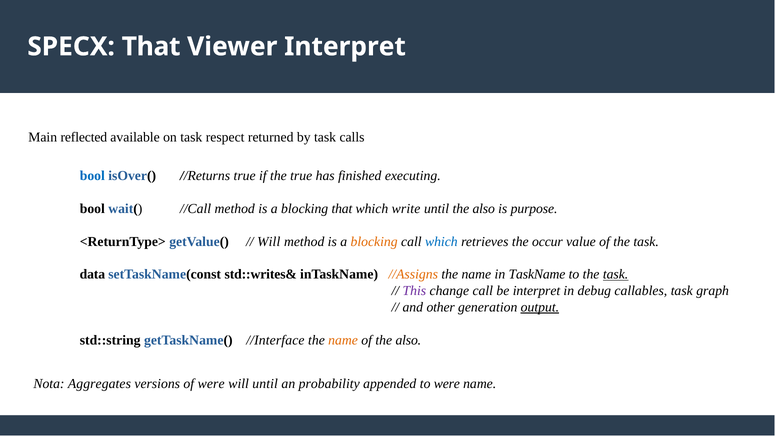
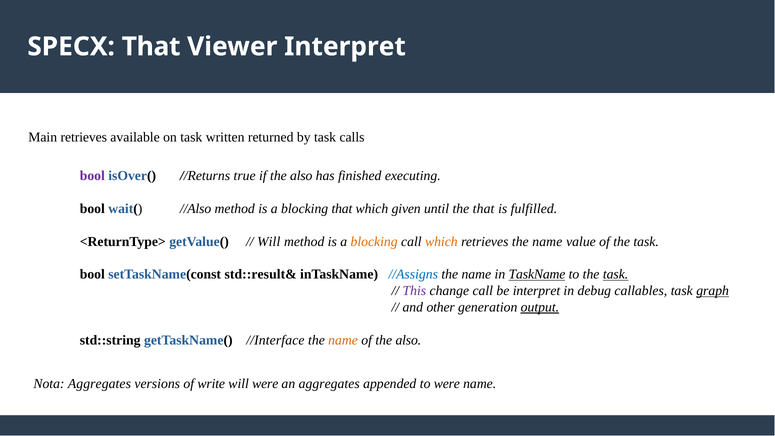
Main reflected: reflected -> retrieves
respect: respect -> written
bool at (92, 176) colour: blue -> purple
if the true: true -> also
//Call: //Call -> //Also
write: write -> given
until the also: also -> that
purpose: purpose -> fulfilled
which at (441, 242) colour: blue -> orange
retrieves the occur: occur -> name
data at (92, 274): data -> bool
std::writes&: std::writes& -> std::result&
//Assigns colour: orange -> blue
TaskName underline: none -> present
graph underline: none -> present
of were: were -> write
will until: until -> were
an probability: probability -> aggregates
